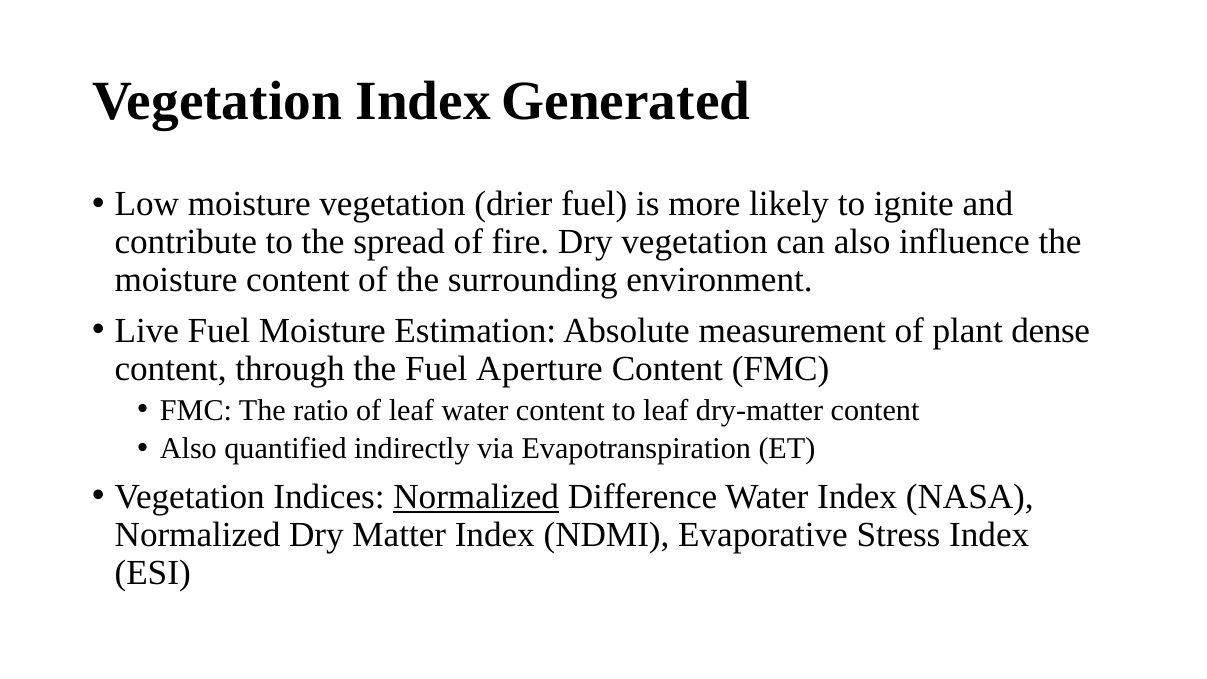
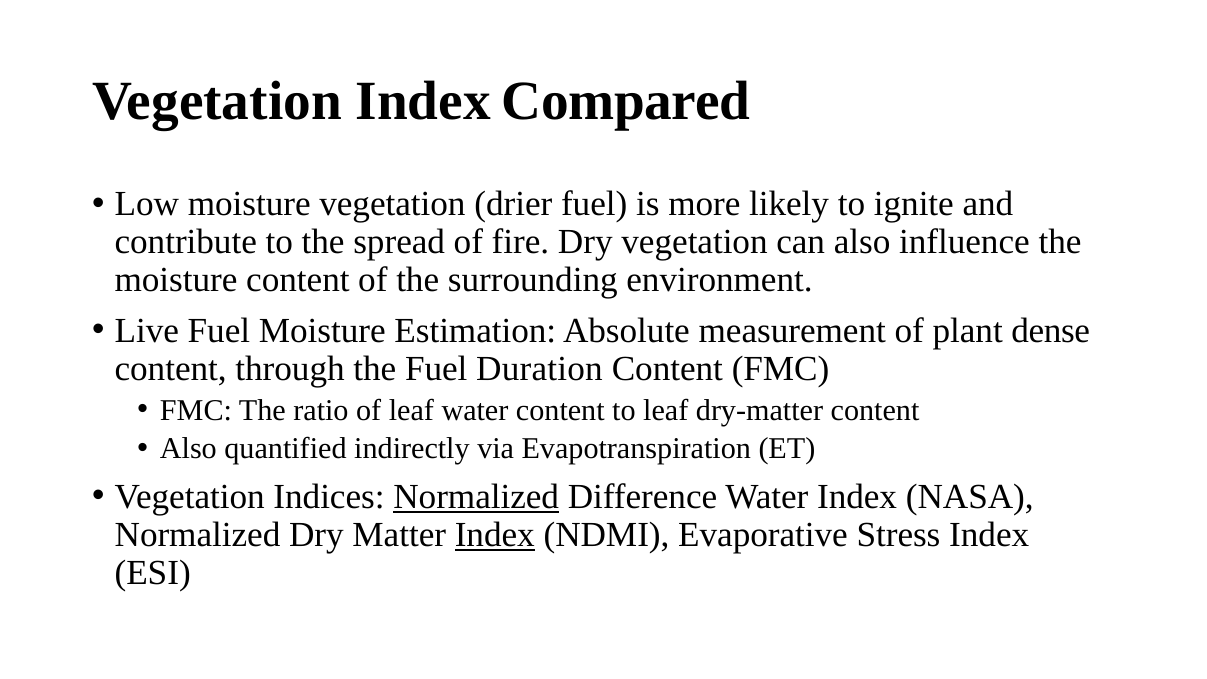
Generated: Generated -> Compared
Aperture: Aperture -> Duration
Index at (495, 535) underline: none -> present
